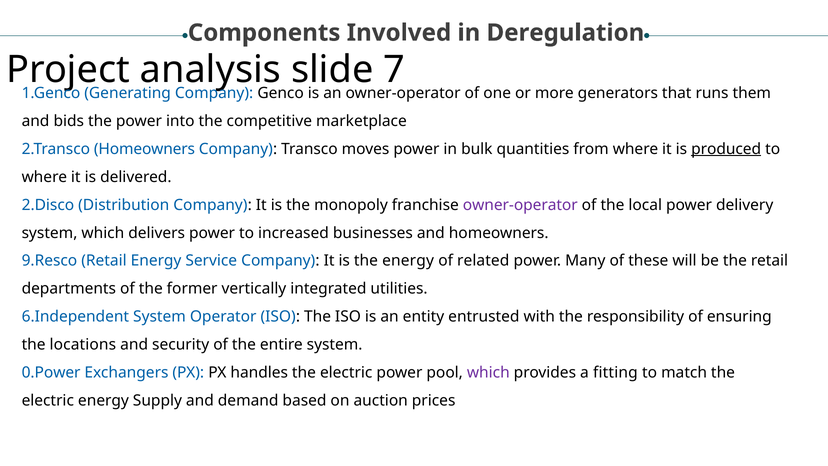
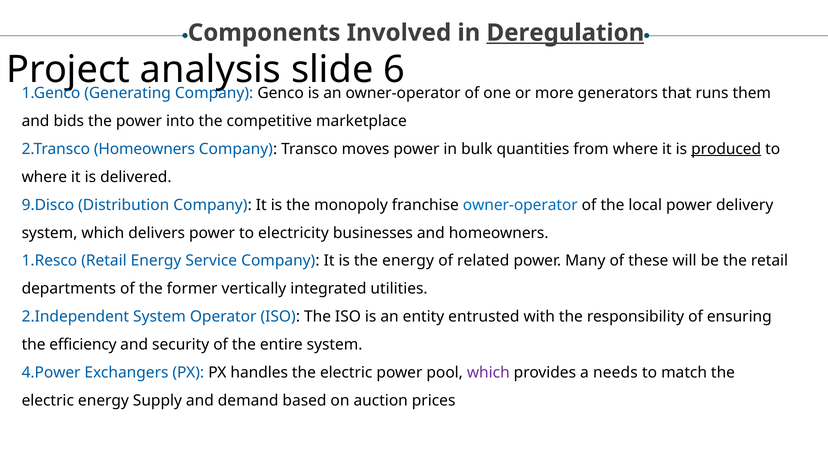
Deregulation underline: none -> present
7: 7 -> 6
2.Disco: 2.Disco -> 9.Disco
owner-operator at (520, 205) colour: purple -> blue
increased: increased -> electricity
9.Resco: 9.Resco -> 1.Resco
6.Independent: 6.Independent -> 2.Independent
locations: locations -> efficiency
0.Power: 0.Power -> 4.Power
fitting: fitting -> needs
